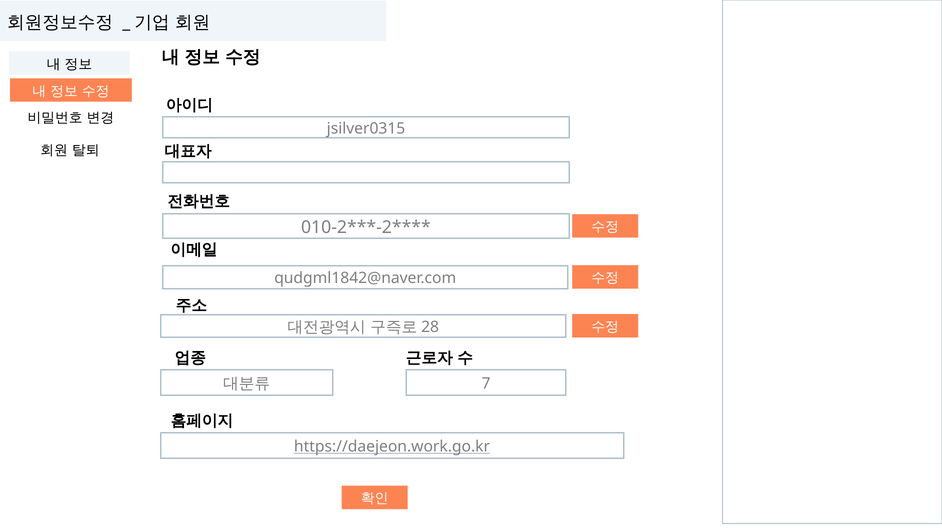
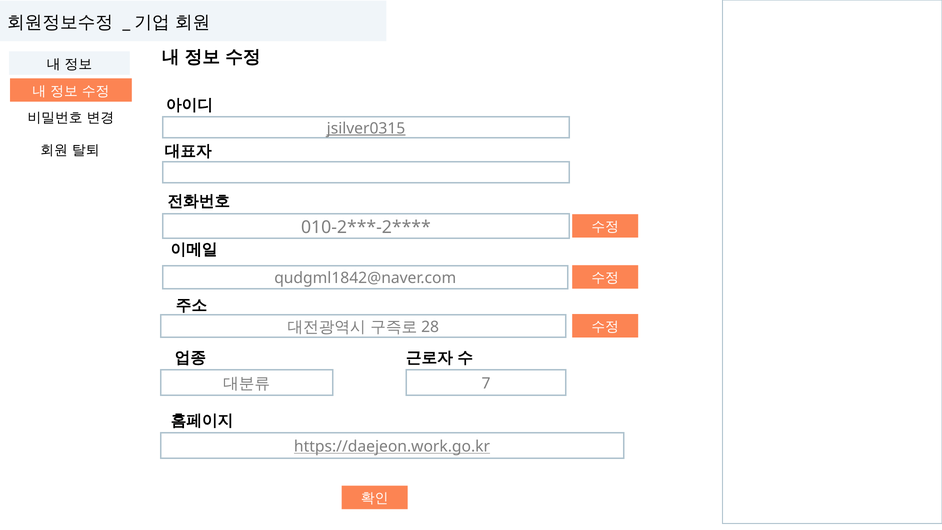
jsilver0315 underline: none -> present
